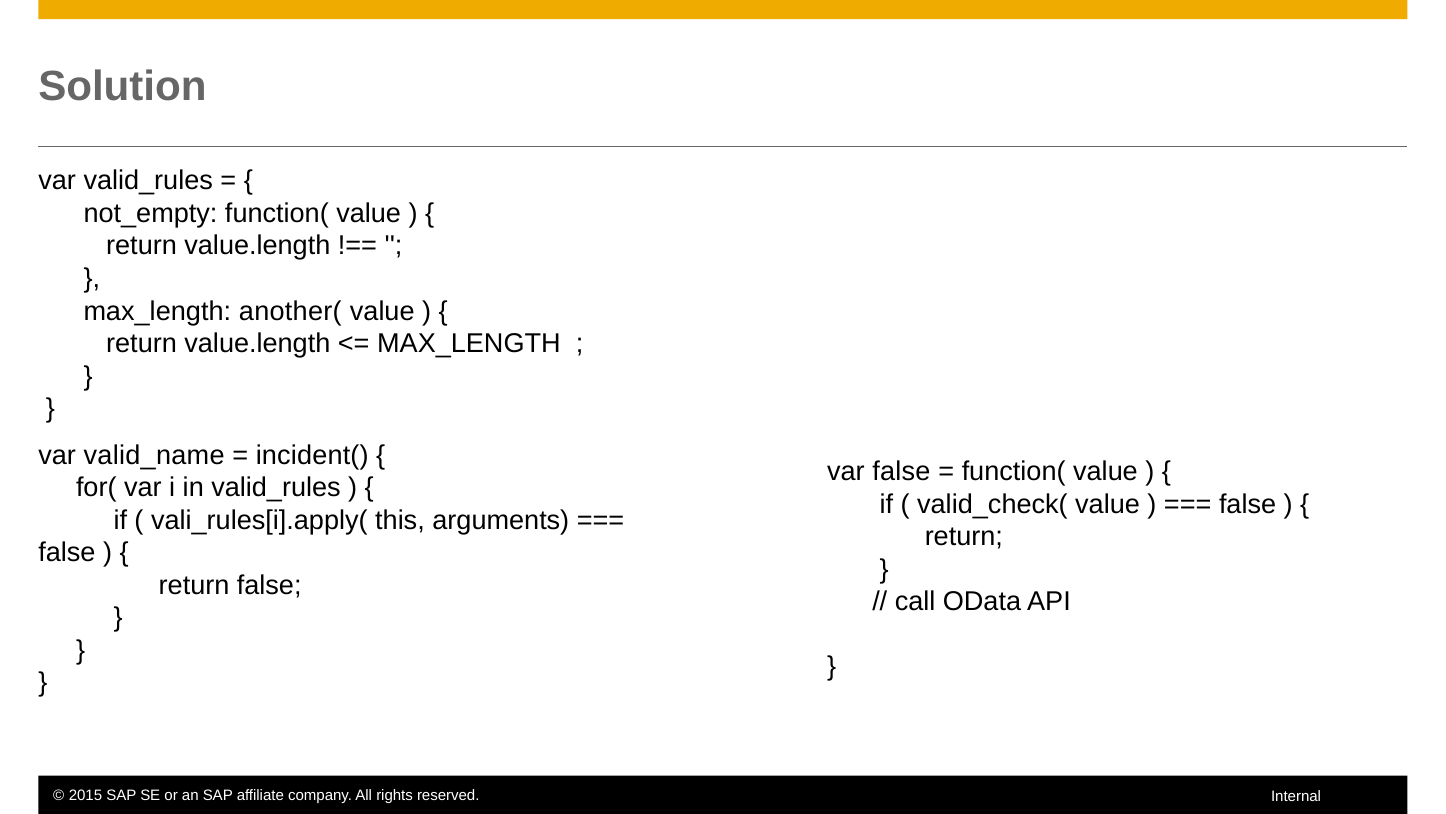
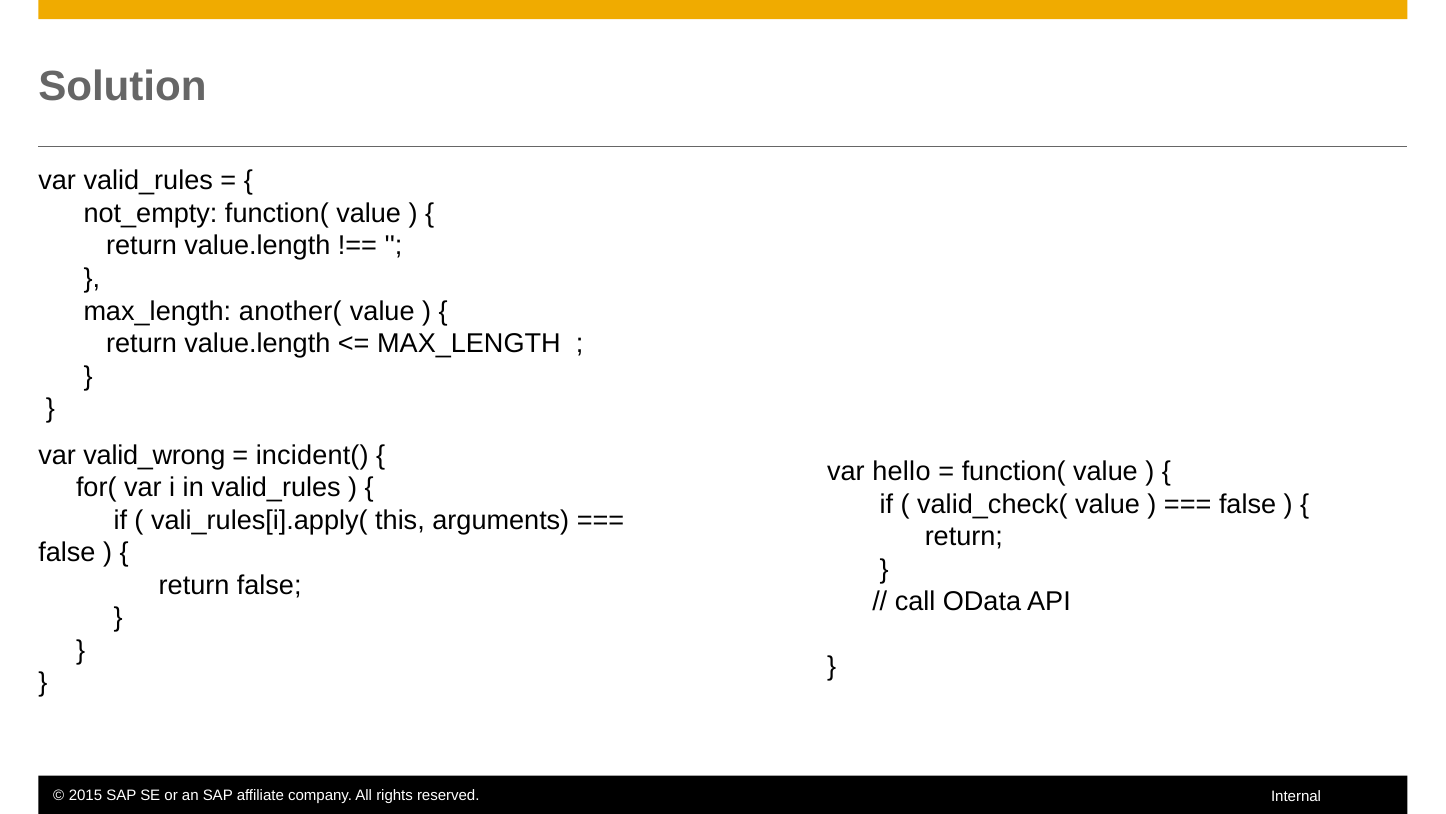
valid_name: valid_name -> valid_wrong
var false: false -> hello
